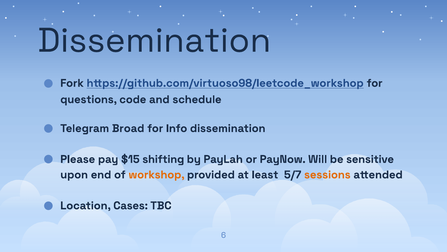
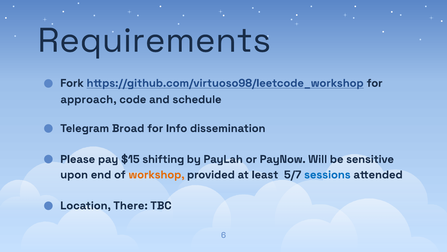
Dissemination at (154, 40): Dissemination -> Requirements
questions: questions -> approach
sessions colour: orange -> blue
Cases: Cases -> There
